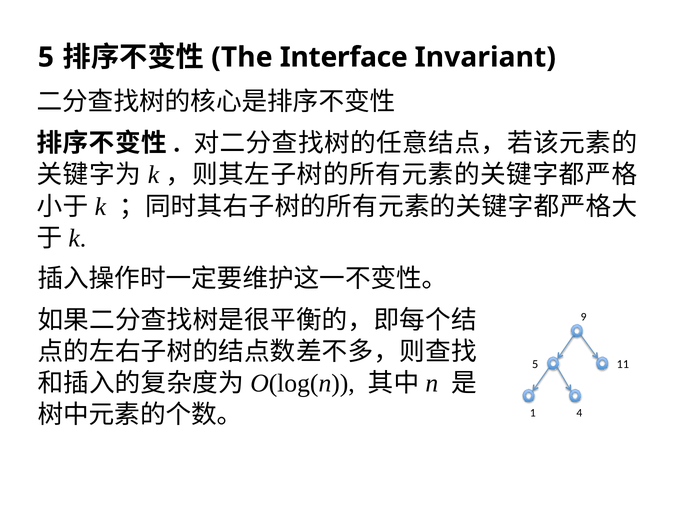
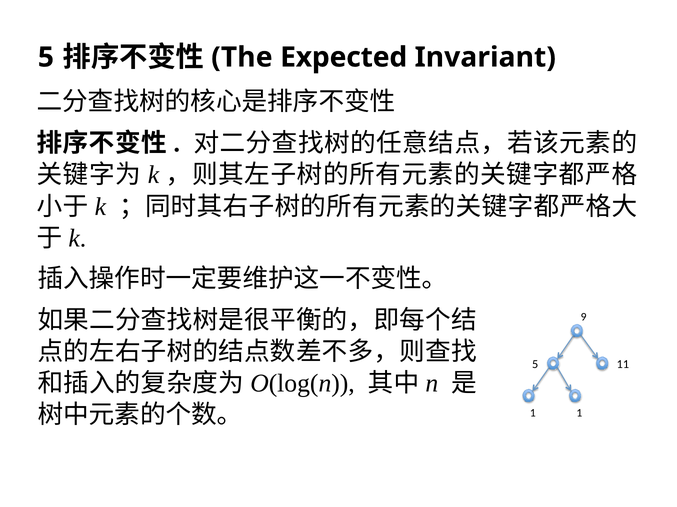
Interface: Interface -> Expected
1 4: 4 -> 1
